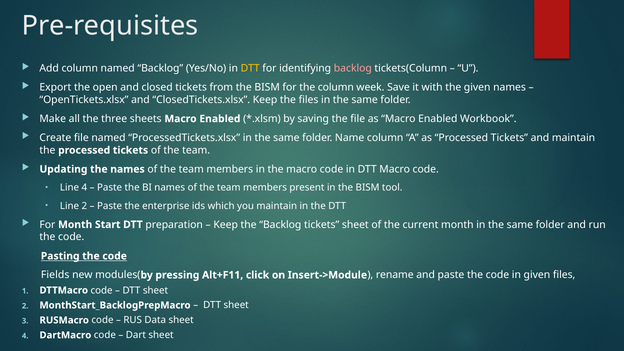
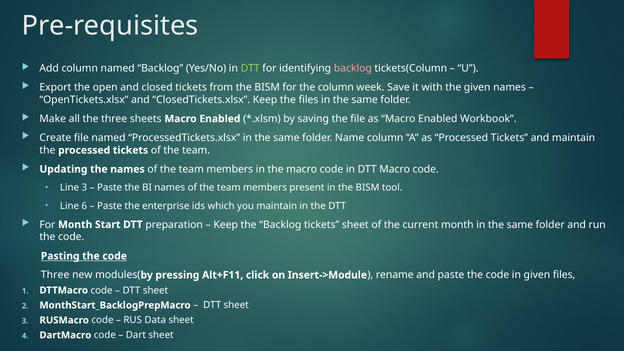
DTT at (250, 68) colour: yellow -> light green
Line 4: 4 -> 3
Line 2: 2 -> 6
Fields at (55, 275): Fields -> Three
